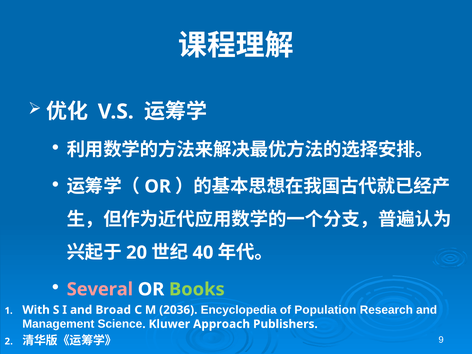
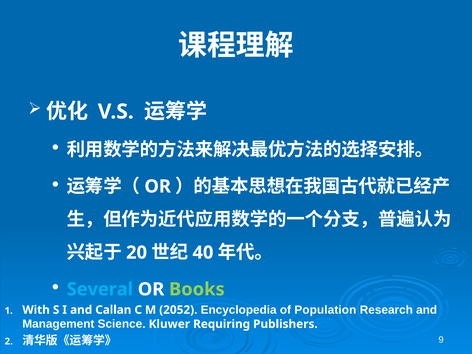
Several colour: pink -> light blue
Broad: Broad -> Callan
2036: 2036 -> 2052
Approach: Approach -> Requiring
